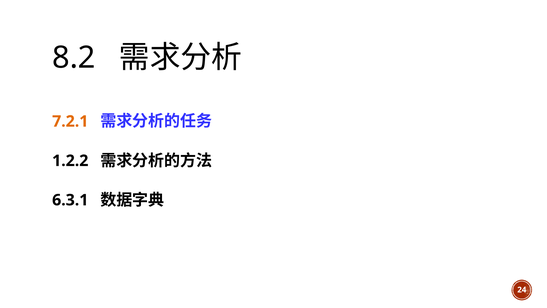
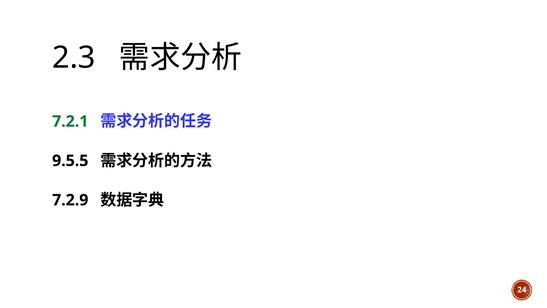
8.2: 8.2 -> 2.3
7.2.1 colour: orange -> green
1.2.2: 1.2.2 -> 9.5.5
6.3.1: 6.3.1 -> 7.2.9
